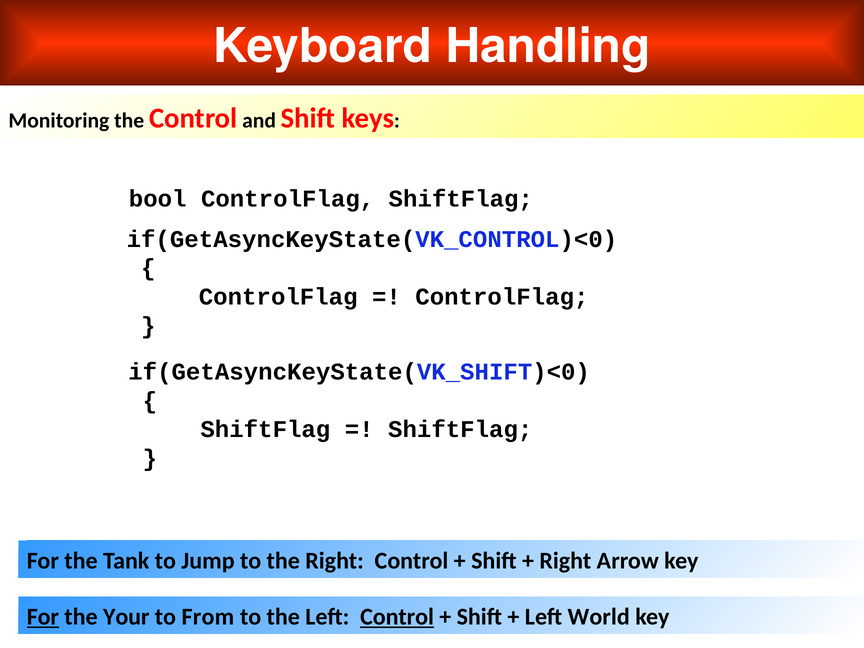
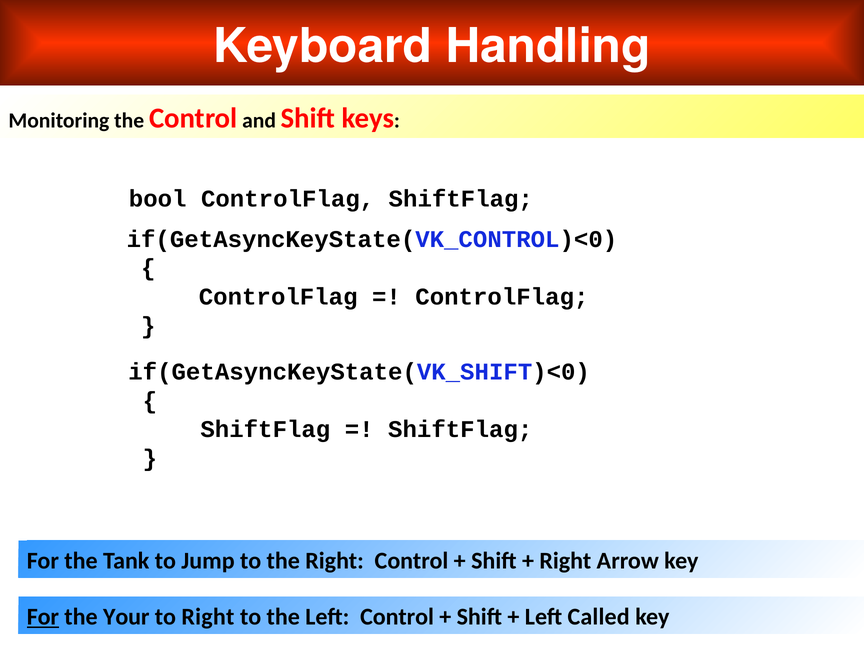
to From: From -> Right
Control at (397, 617) underline: present -> none
World: World -> Called
